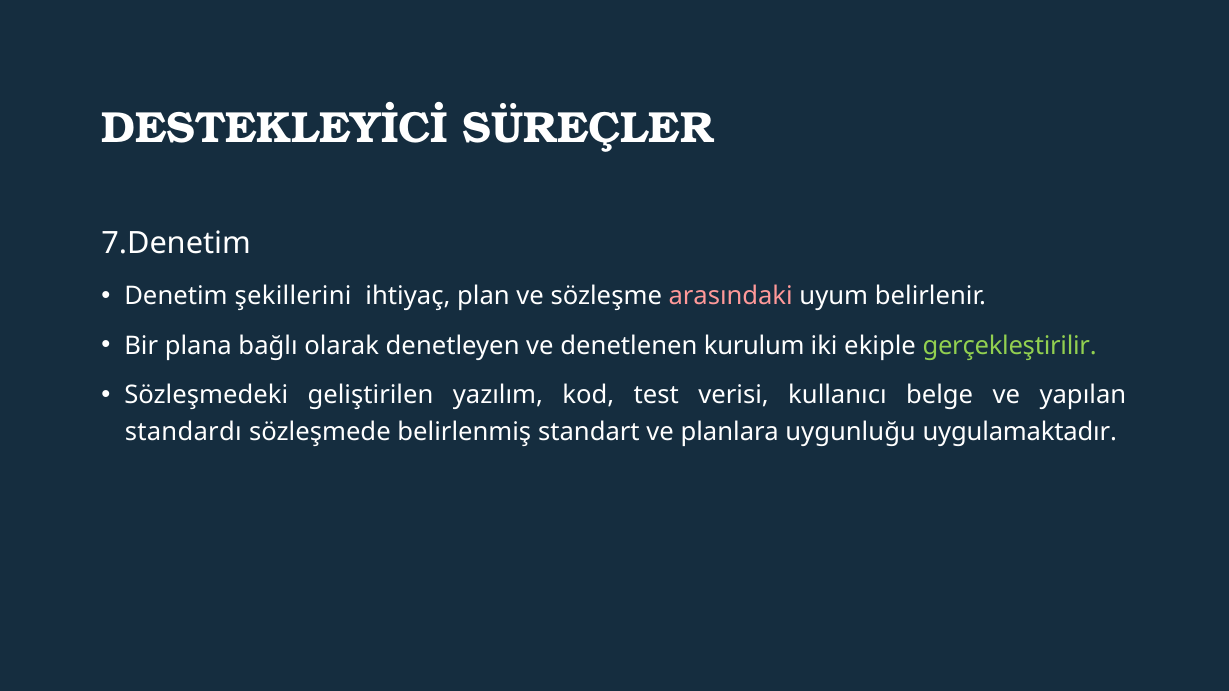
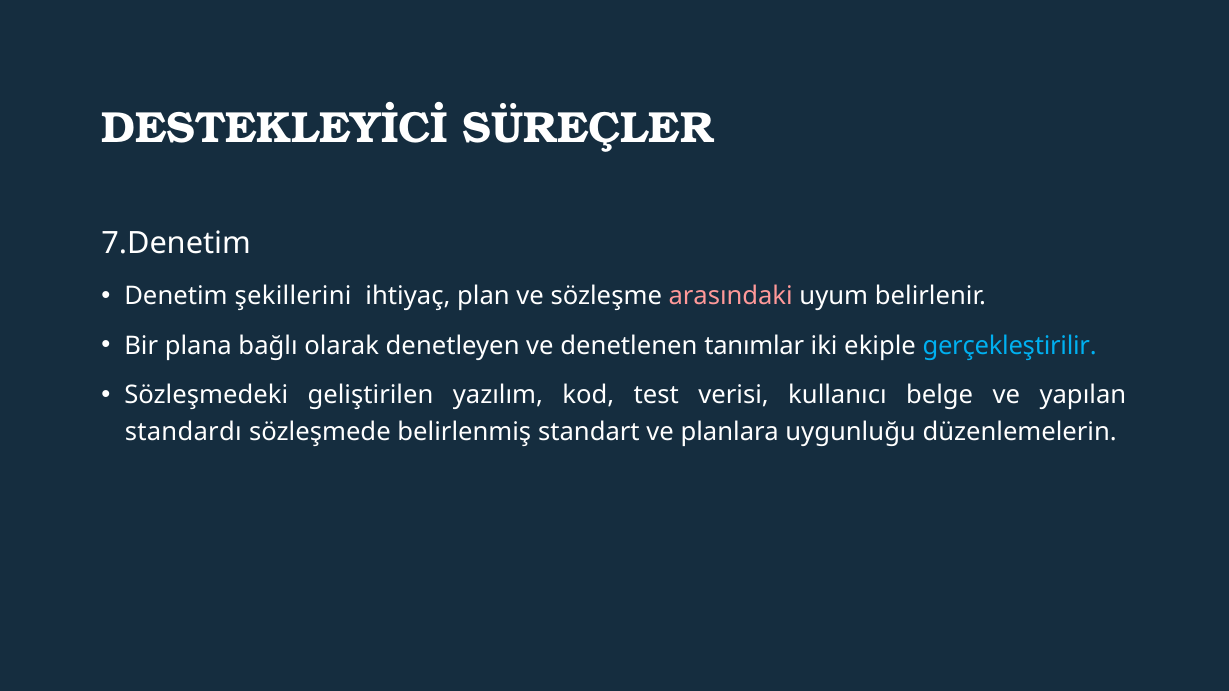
kurulum: kurulum -> tanımlar
gerçekleştirilir colour: light green -> light blue
uygulamaktadır: uygulamaktadır -> düzenlemelerin
